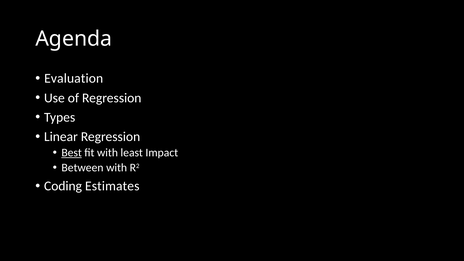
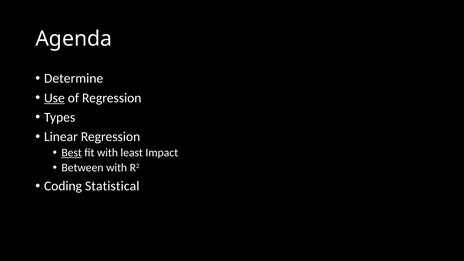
Evaluation: Evaluation -> Determine
Use underline: none -> present
Estimates: Estimates -> Statistical
